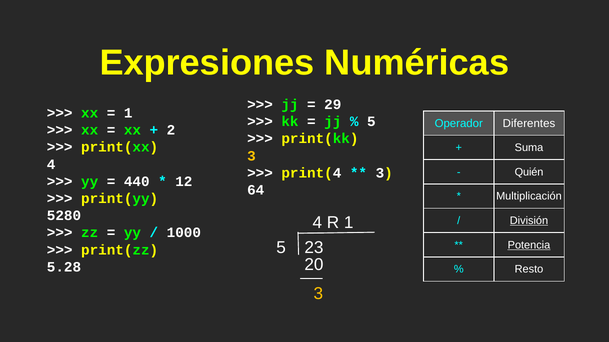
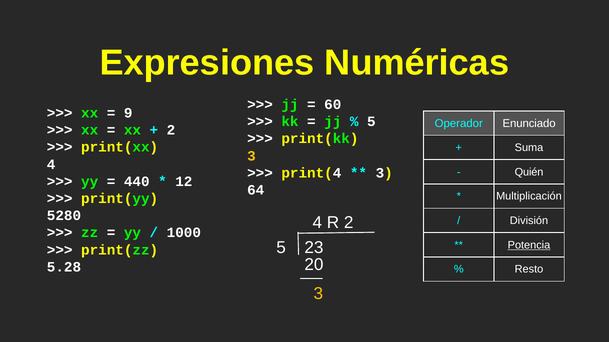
29: 29 -> 60
1 at (128, 113): 1 -> 9
Diferentes: Diferentes -> Enunciado
R 1: 1 -> 2
División underline: present -> none
